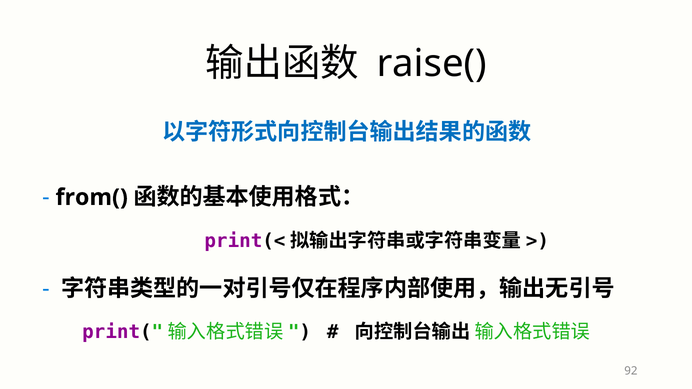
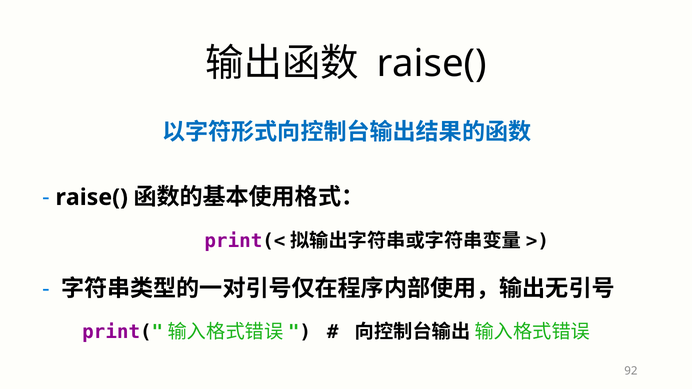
from( at (92, 197): from( -> raise(
